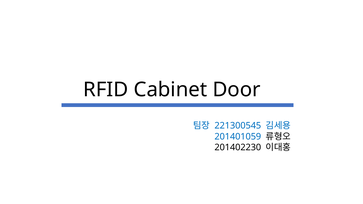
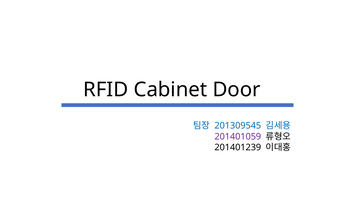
221300545: 221300545 -> 201309545
201401059 colour: blue -> purple
201402230: 201402230 -> 201401239
